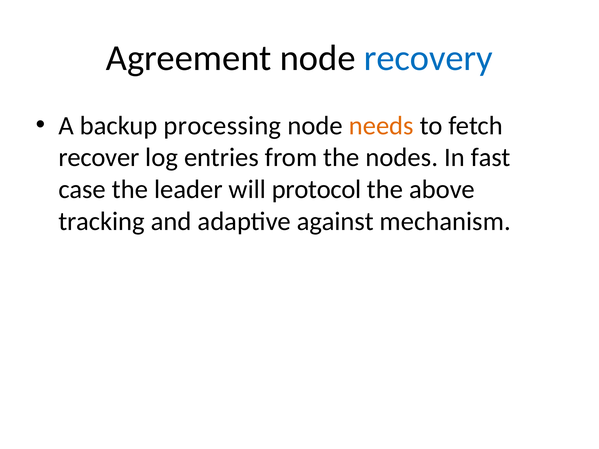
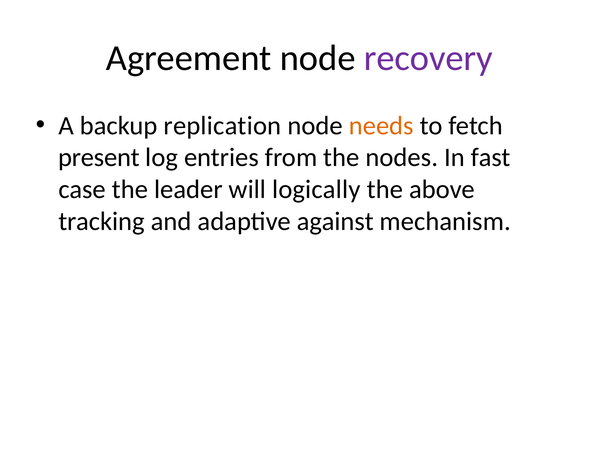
recovery colour: blue -> purple
processing: processing -> replication
recover: recover -> present
protocol: protocol -> logically
